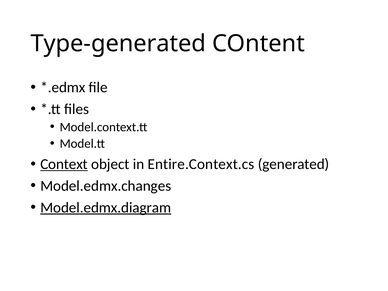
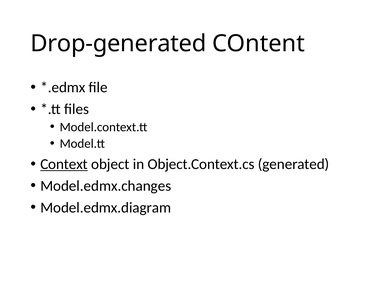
Type-generated: Type-generated -> Drop-generated
Entire.Context.cs: Entire.Context.cs -> Object.Context.cs
Model.edmx.diagram underline: present -> none
